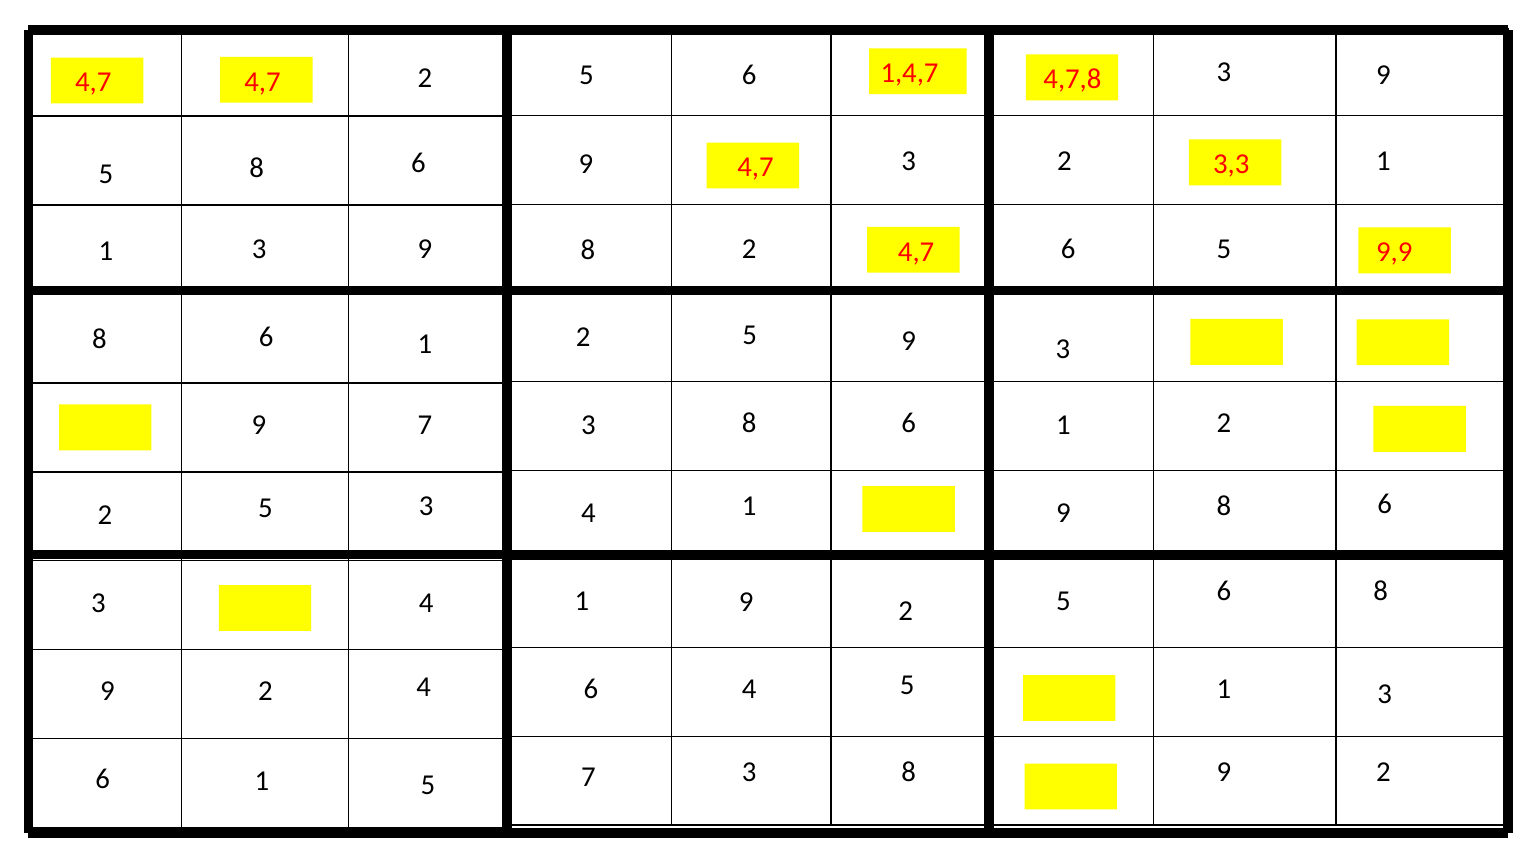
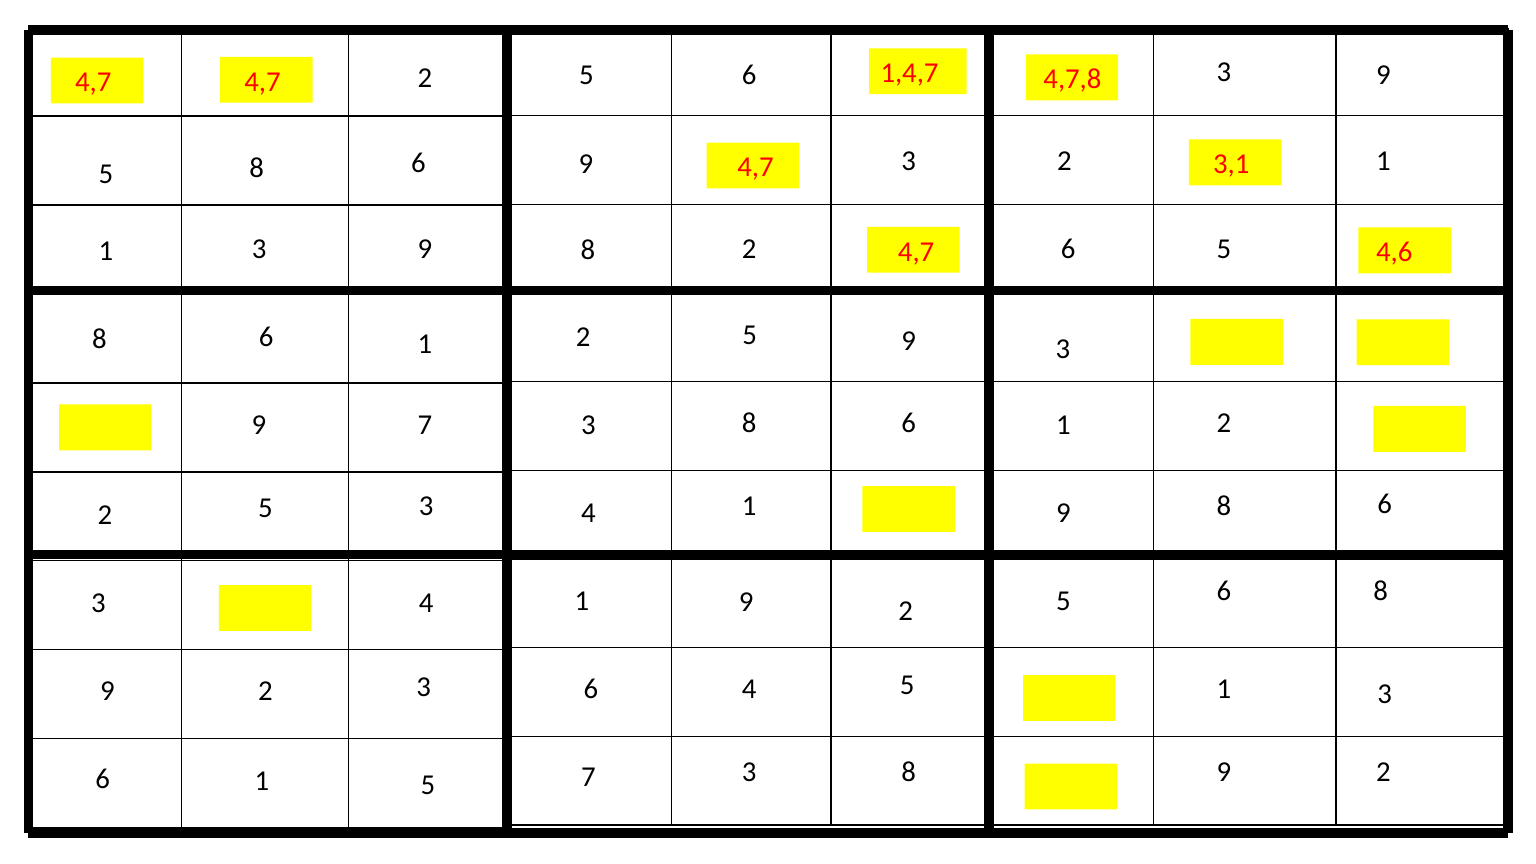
3,3: 3,3 -> 3,1
9,9: 9,9 -> 4,6
4 at (424, 687): 4 -> 3
